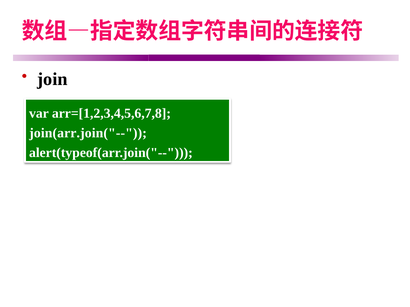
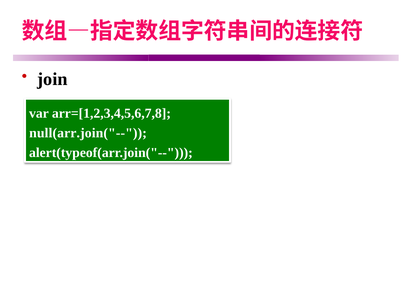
join(arr.join("--: join(arr.join("-- -> null(arr.join("--
